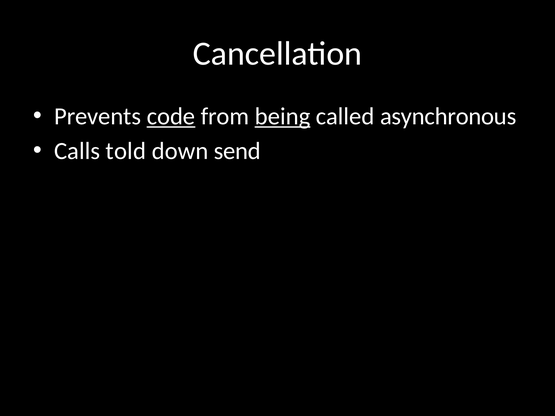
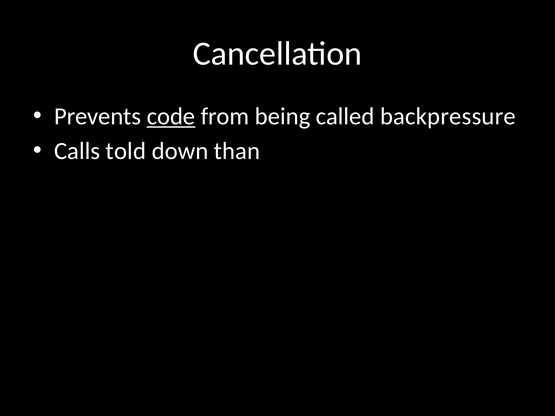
being underline: present -> none
asynchronous: asynchronous -> backpressure
send: send -> than
